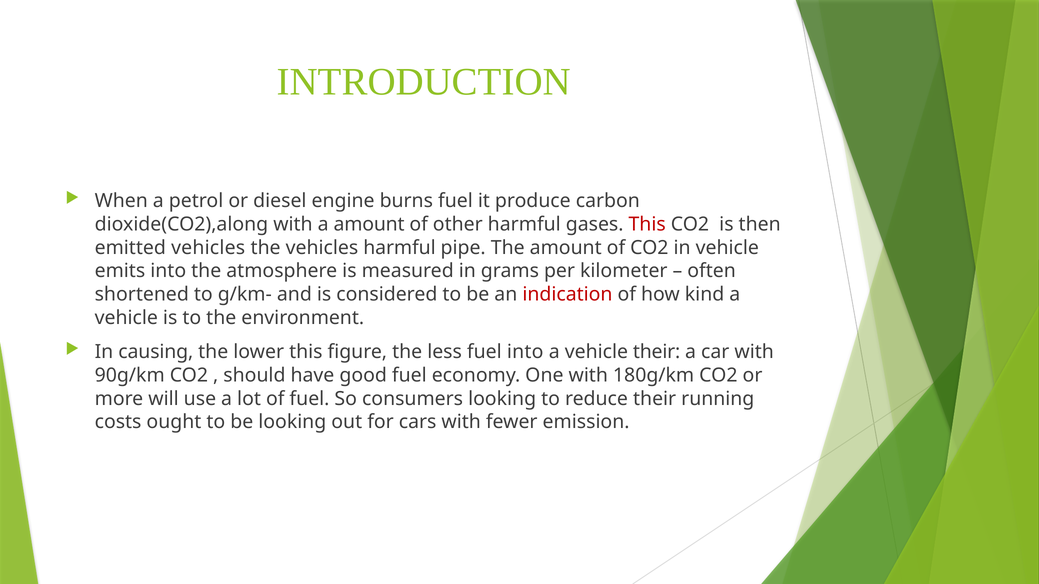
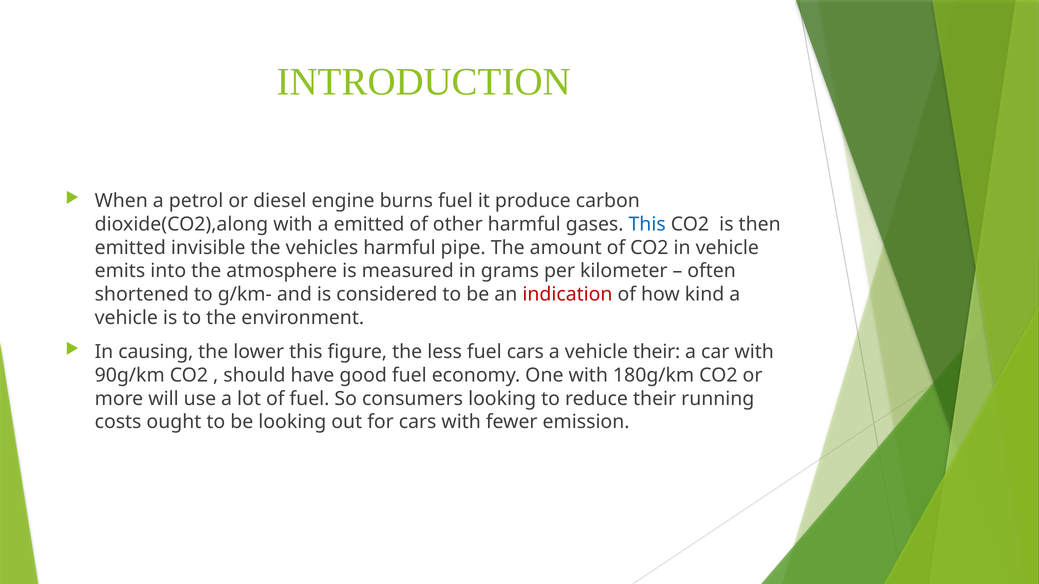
a amount: amount -> emitted
This at (647, 224) colour: red -> blue
emitted vehicles: vehicles -> invisible
fuel into: into -> cars
